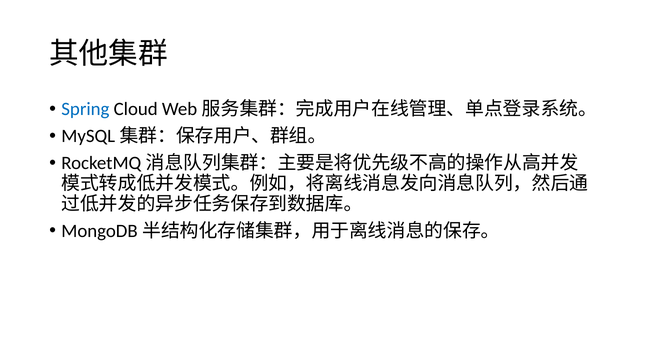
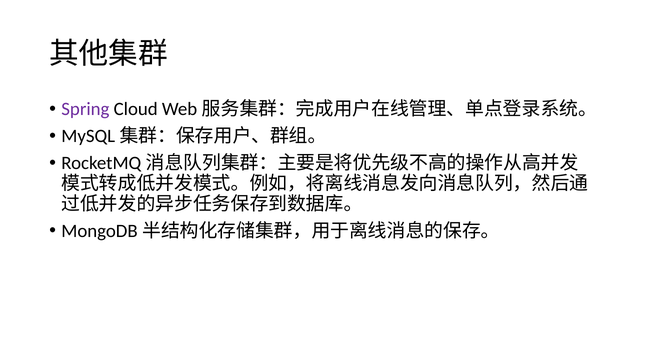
Spring colour: blue -> purple
